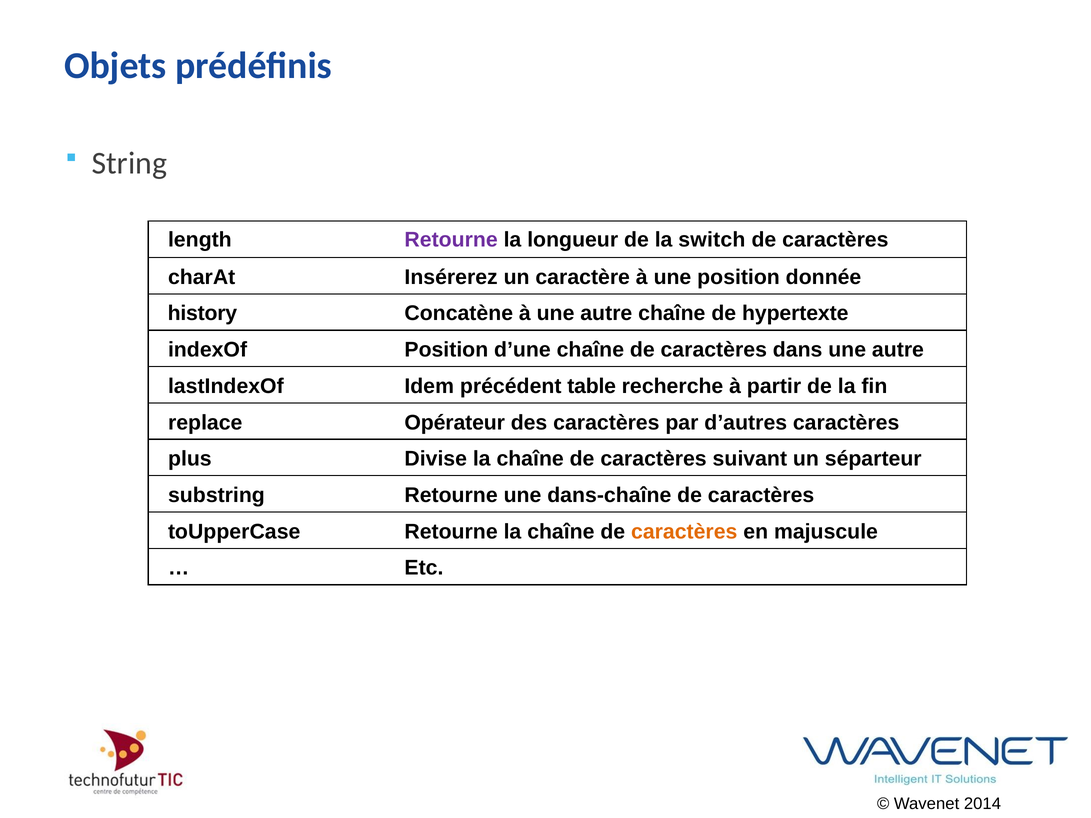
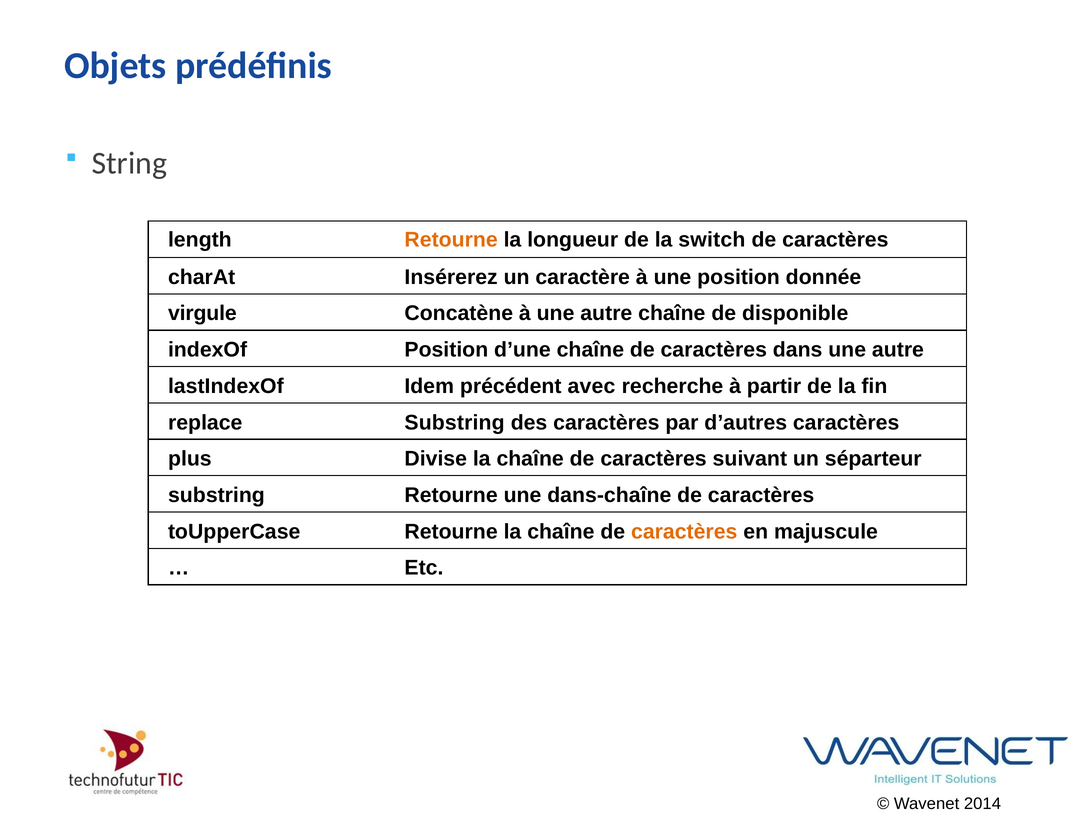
Retourne at (451, 240) colour: purple -> orange
history: history -> virgule
hypertexte: hypertexte -> disponible
table: table -> avec
replace Opérateur: Opérateur -> Substring
